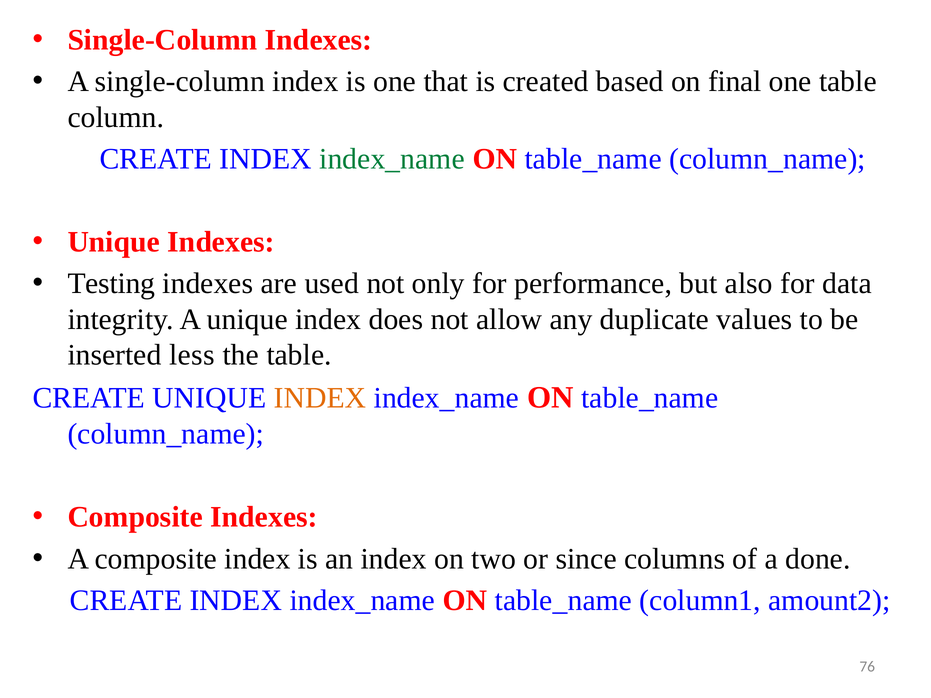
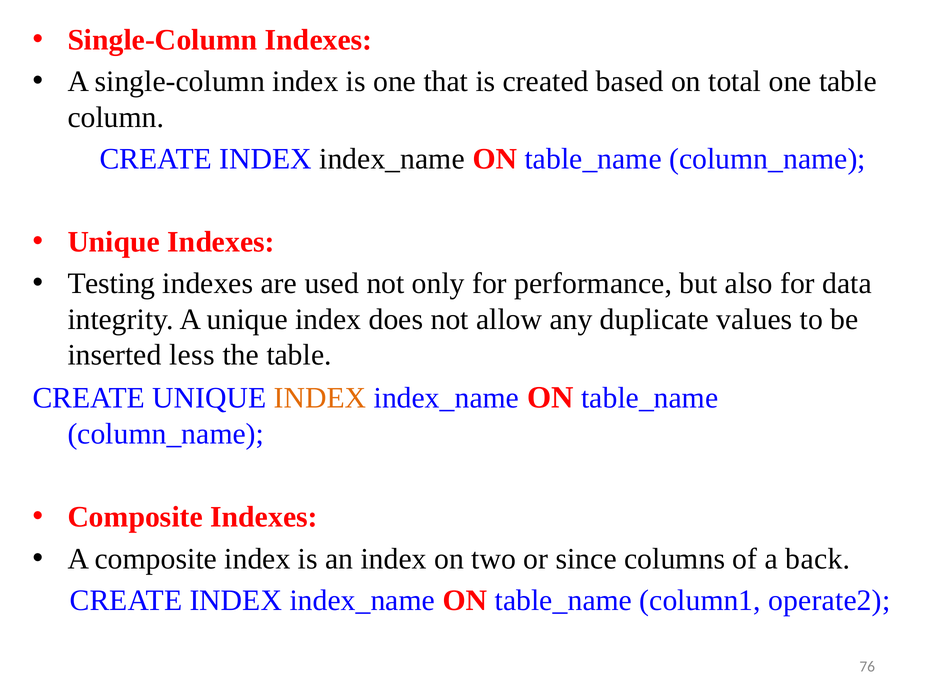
final: final -> total
index_name at (392, 159) colour: green -> black
done: done -> back
amount2: amount2 -> operate2
